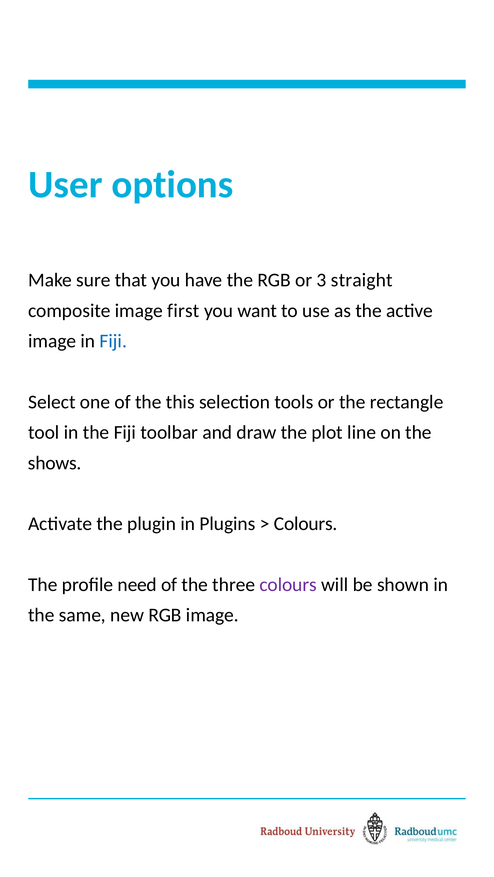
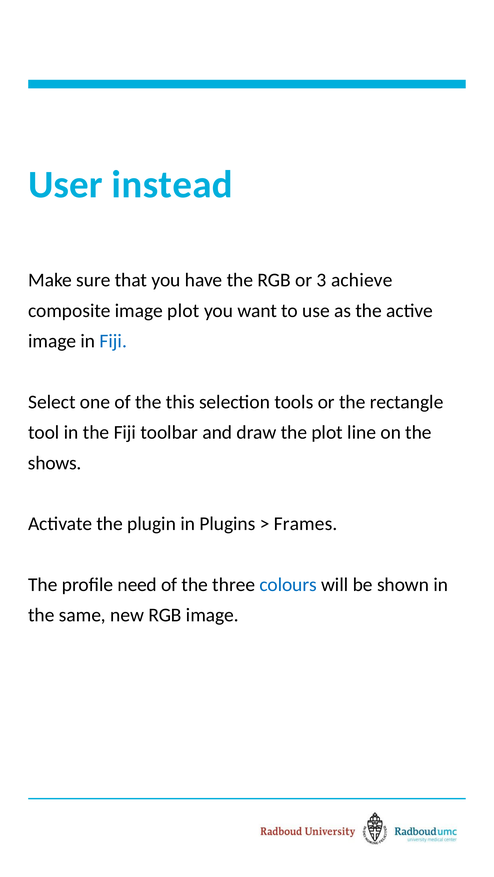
options: options -> instead
straight: straight -> achieve
image first: first -> plot
Colours at (306, 525): Colours -> Frames
colours at (288, 586) colour: purple -> blue
